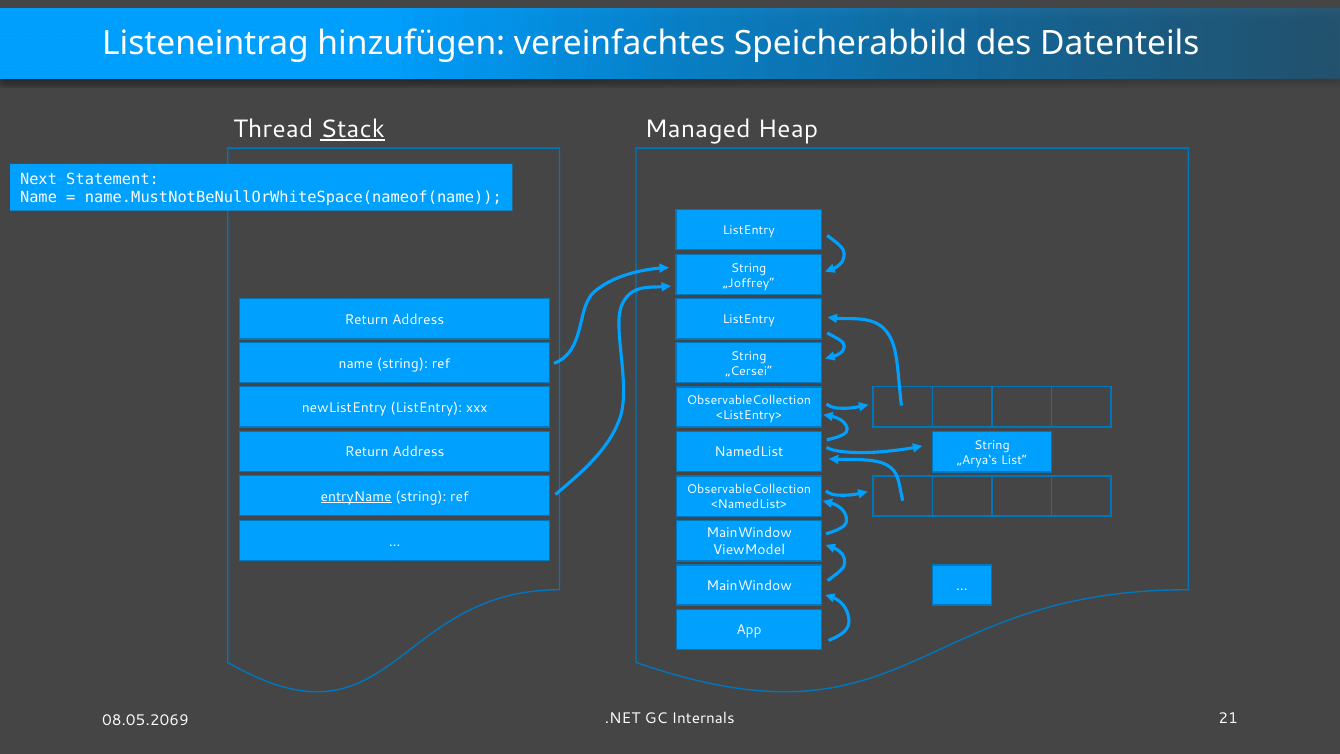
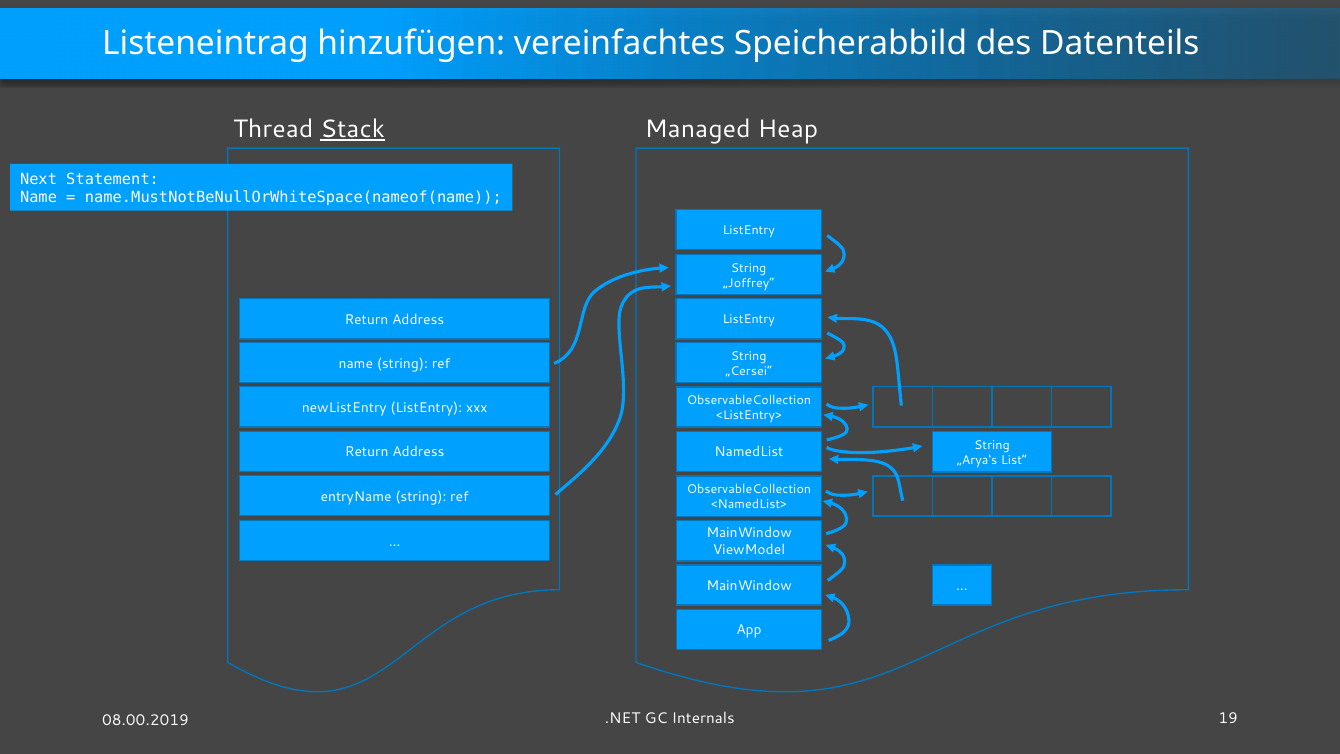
entryName underline: present -> none
21: 21 -> 19
08.05.2069: 08.05.2069 -> 08.00.2019
